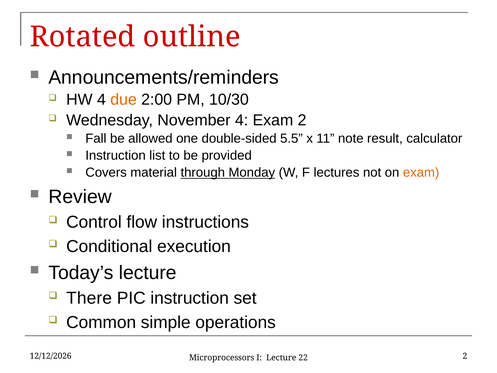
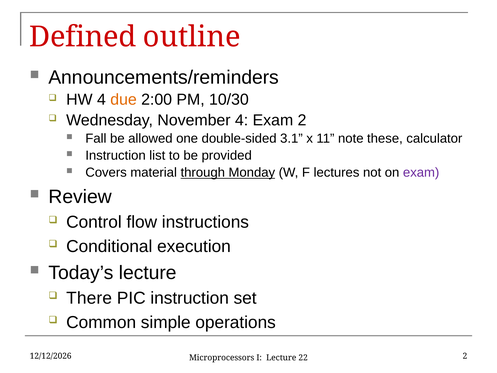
Rotated: Rotated -> Defined
5.5: 5.5 -> 3.1
result: result -> these
exam at (421, 172) colour: orange -> purple
